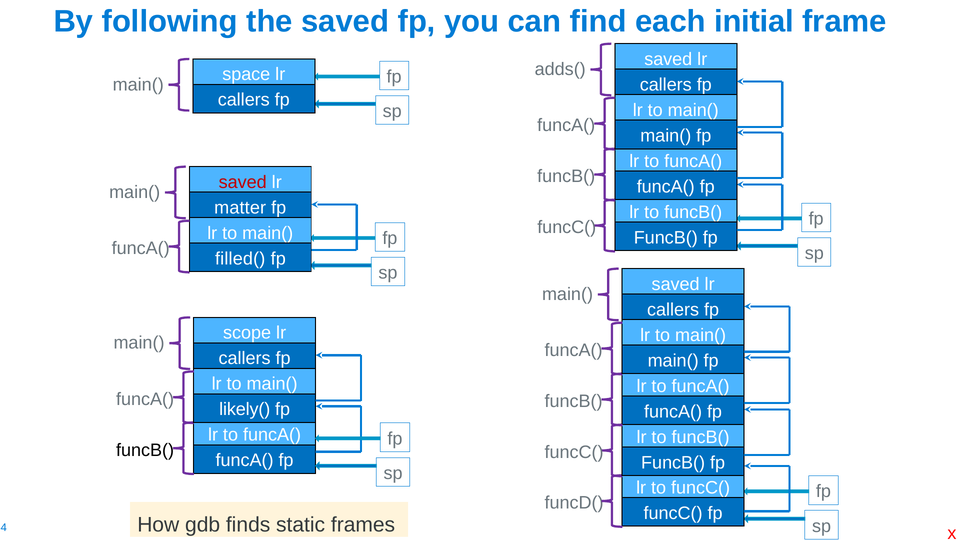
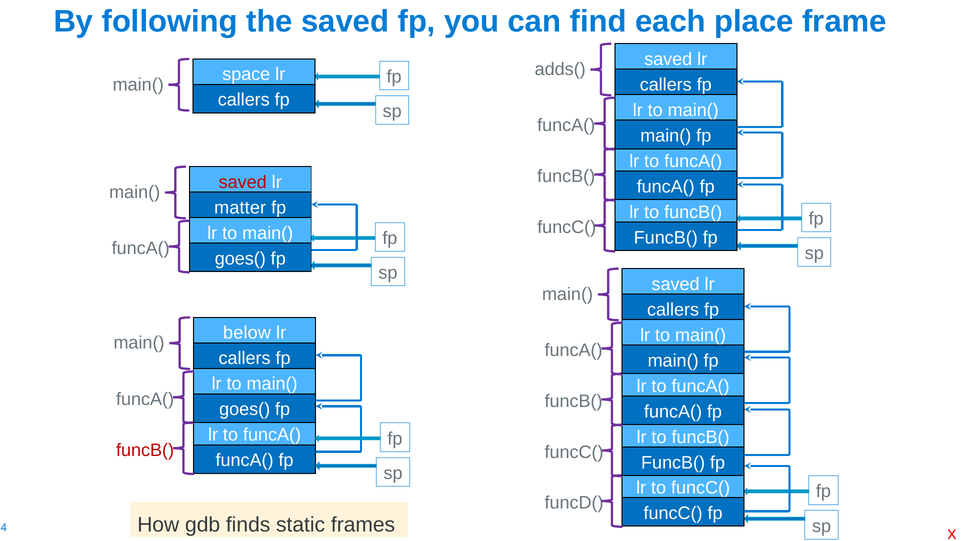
initial: initial -> place
filled( at (240, 258): filled( -> goes(
scope: scope -> below
likely( at (245, 409): likely( -> goes(
funcB( at (145, 450) colour: black -> red
